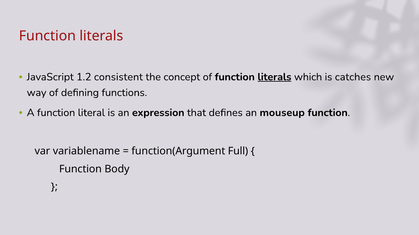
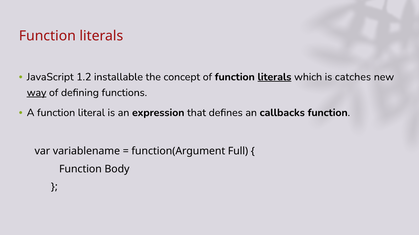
consistent: consistent -> installable
way underline: none -> present
mouseup: mouseup -> callbacks
